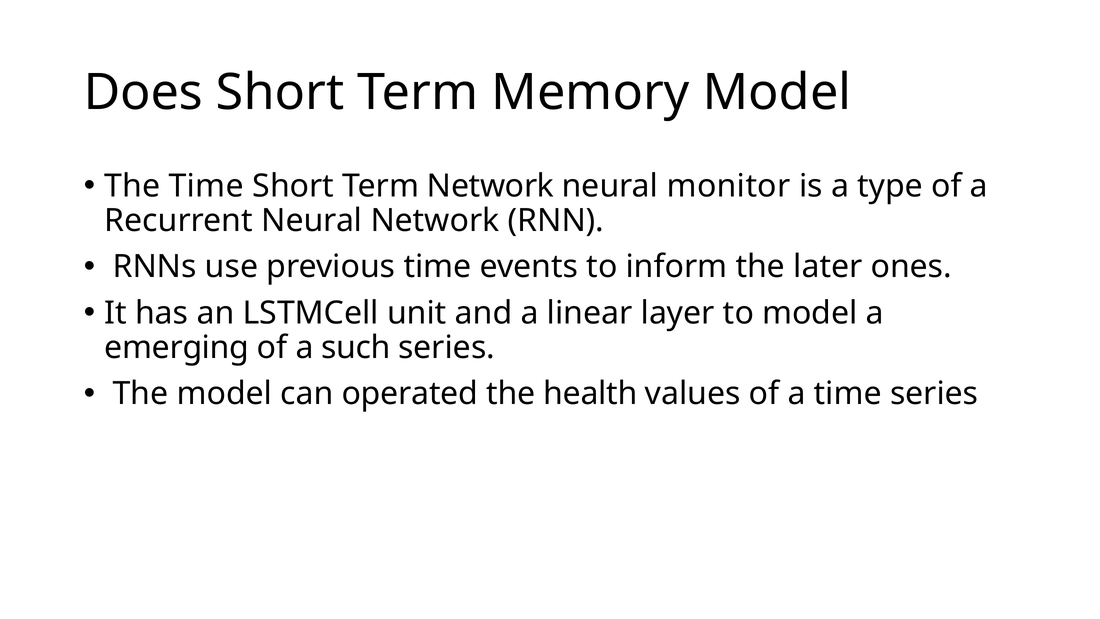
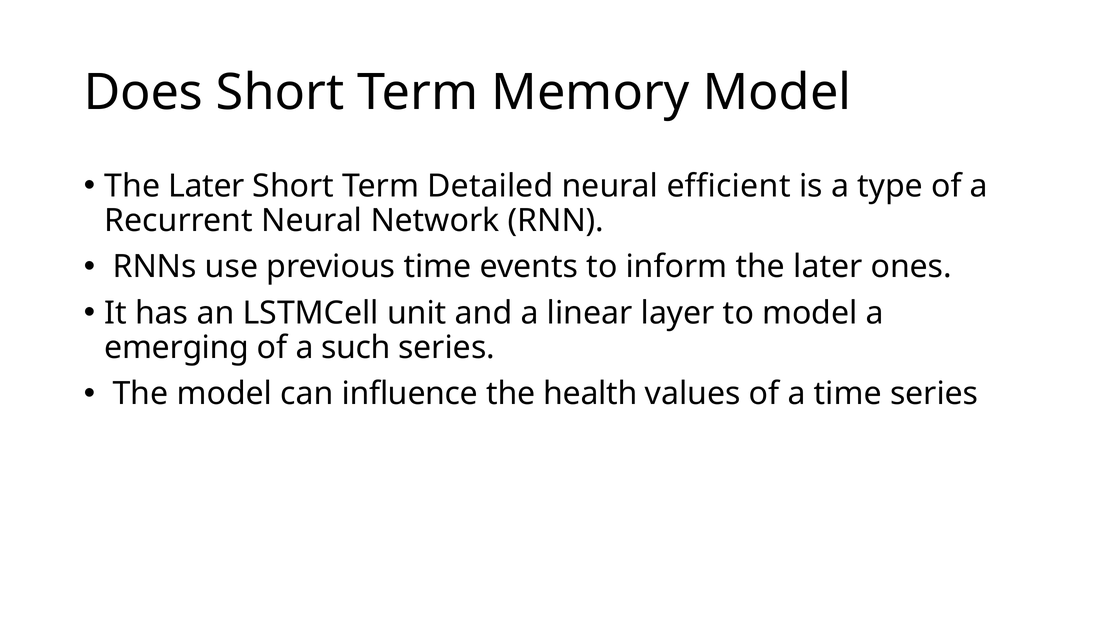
Time at (206, 186): Time -> Later
Term Network: Network -> Detailed
monitor: monitor -> efficient
operated: operated -> influence
